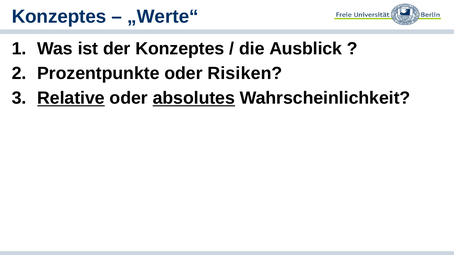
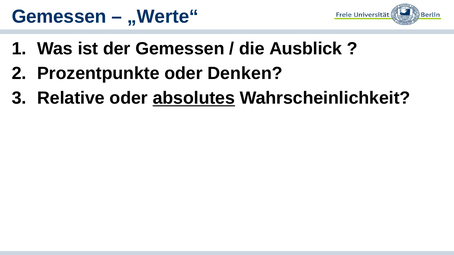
Konzeptes at (59, 16): Konzeptes -> Gemessen
der Konzeptes: Konzeptes -> Gemessen
Risiken: Risiken -> Denken
Relative underline: present -> none
